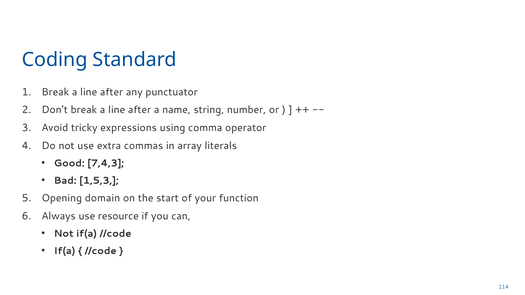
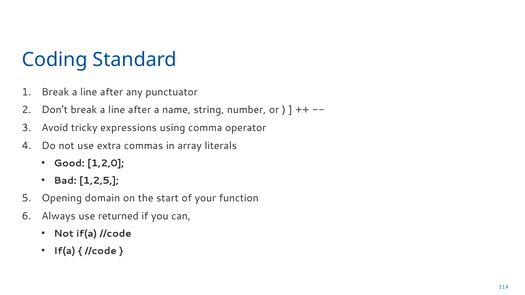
7,4,3: 7,4,3 -> 1,2,0
1,5,3: 1,5,3 -> 1,2,5
resource: resource -> returned
